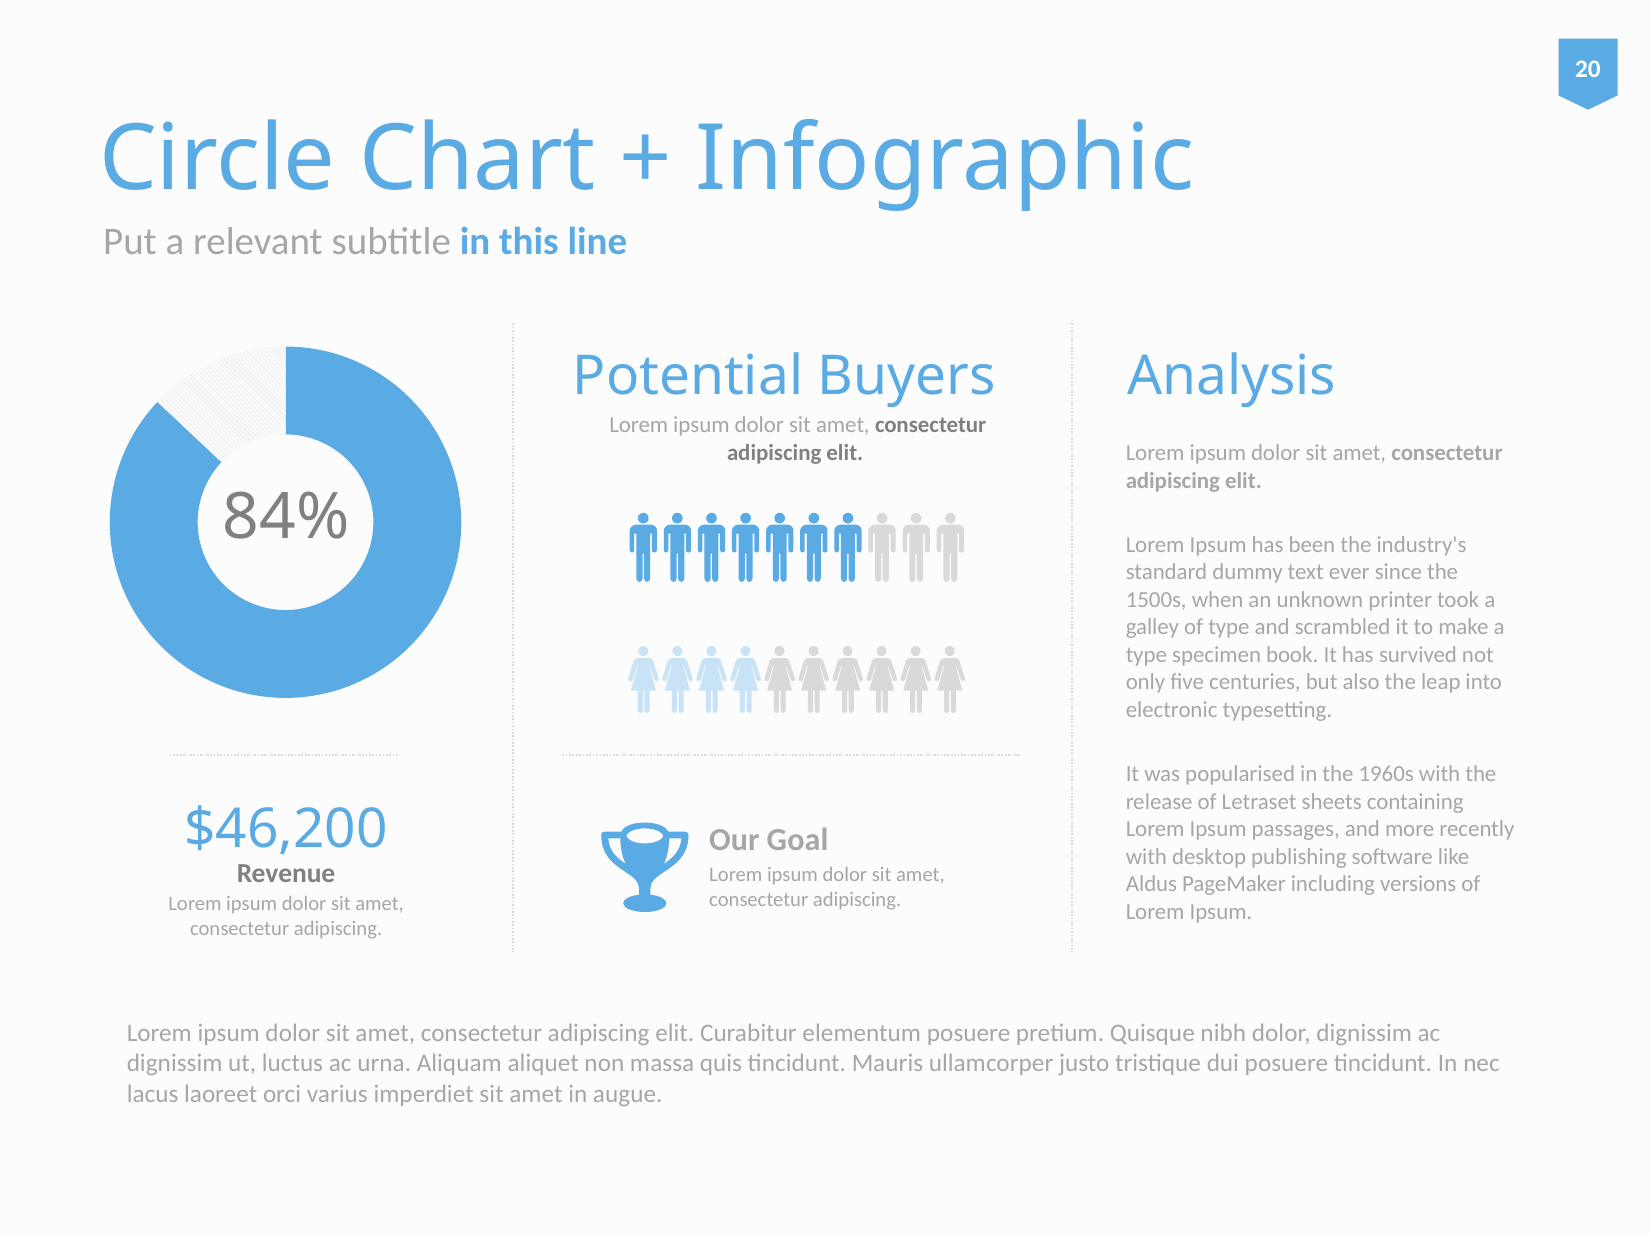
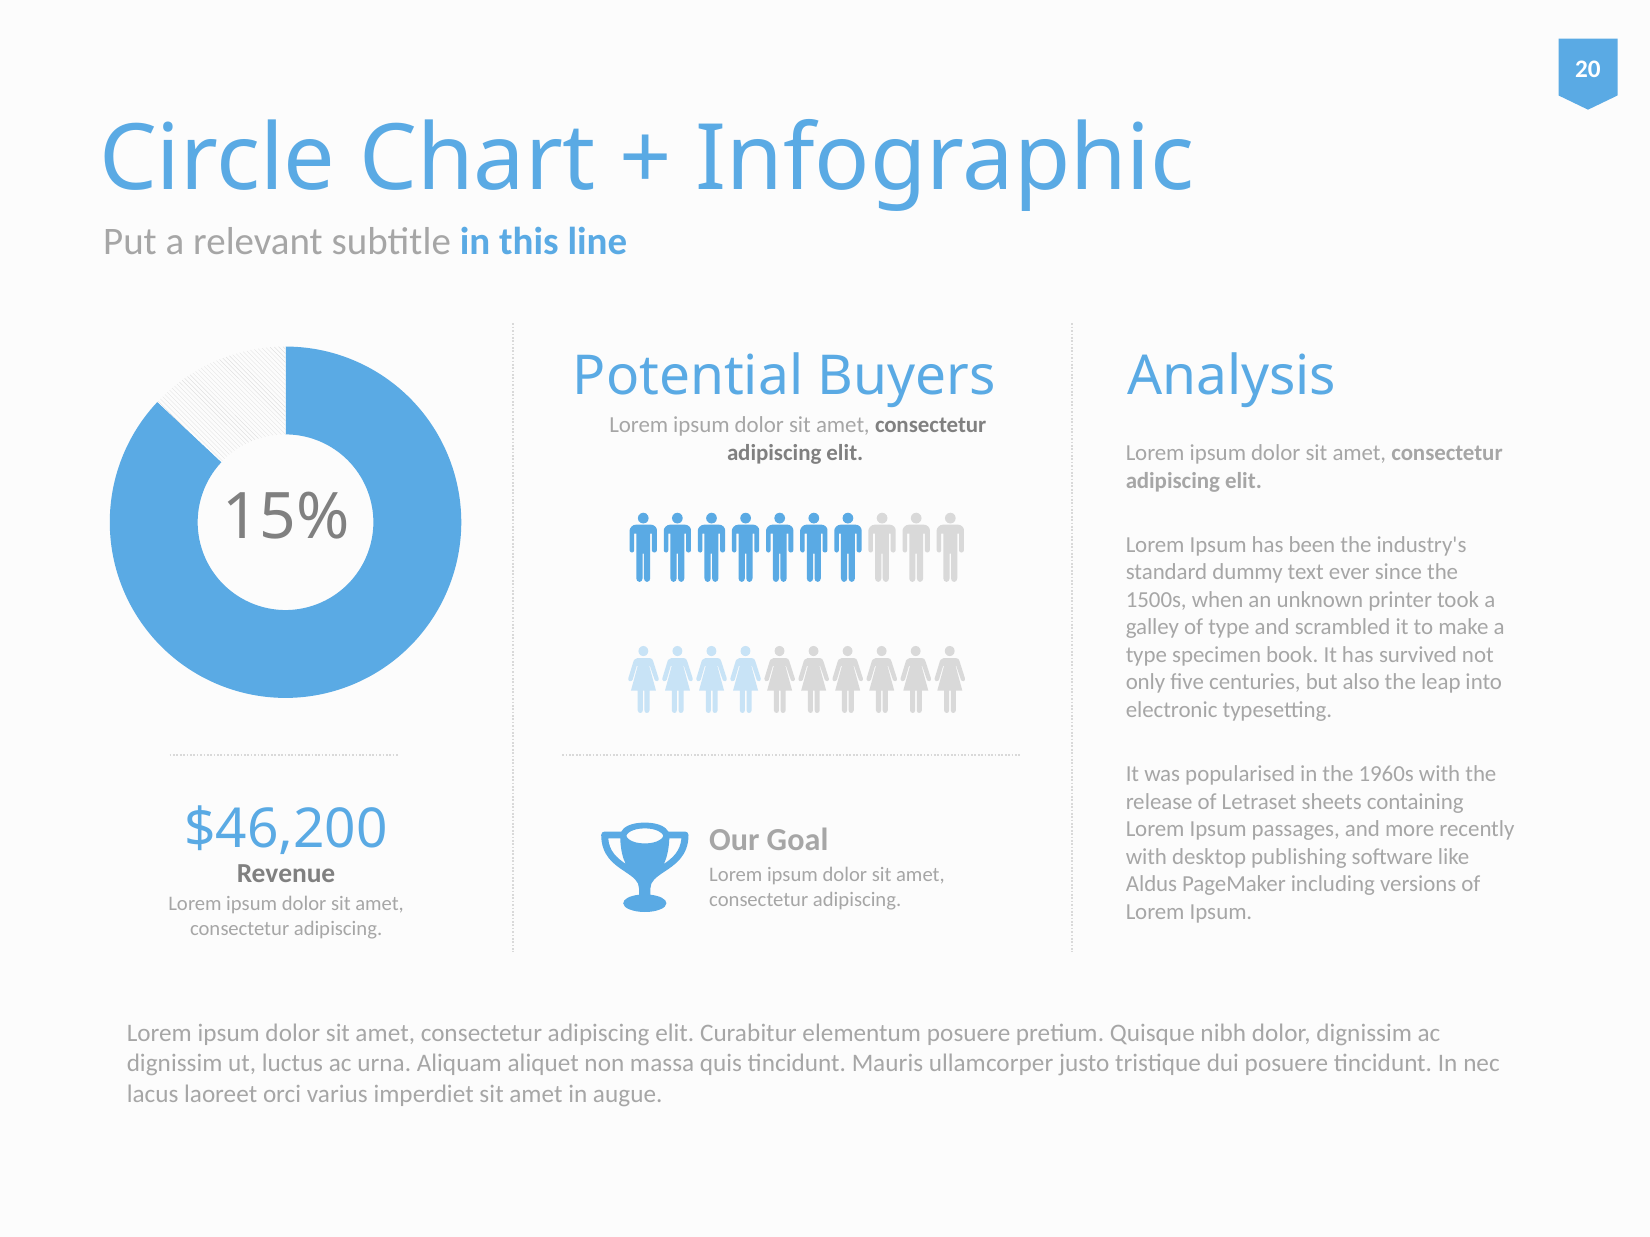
84%: 84% -> 15%
